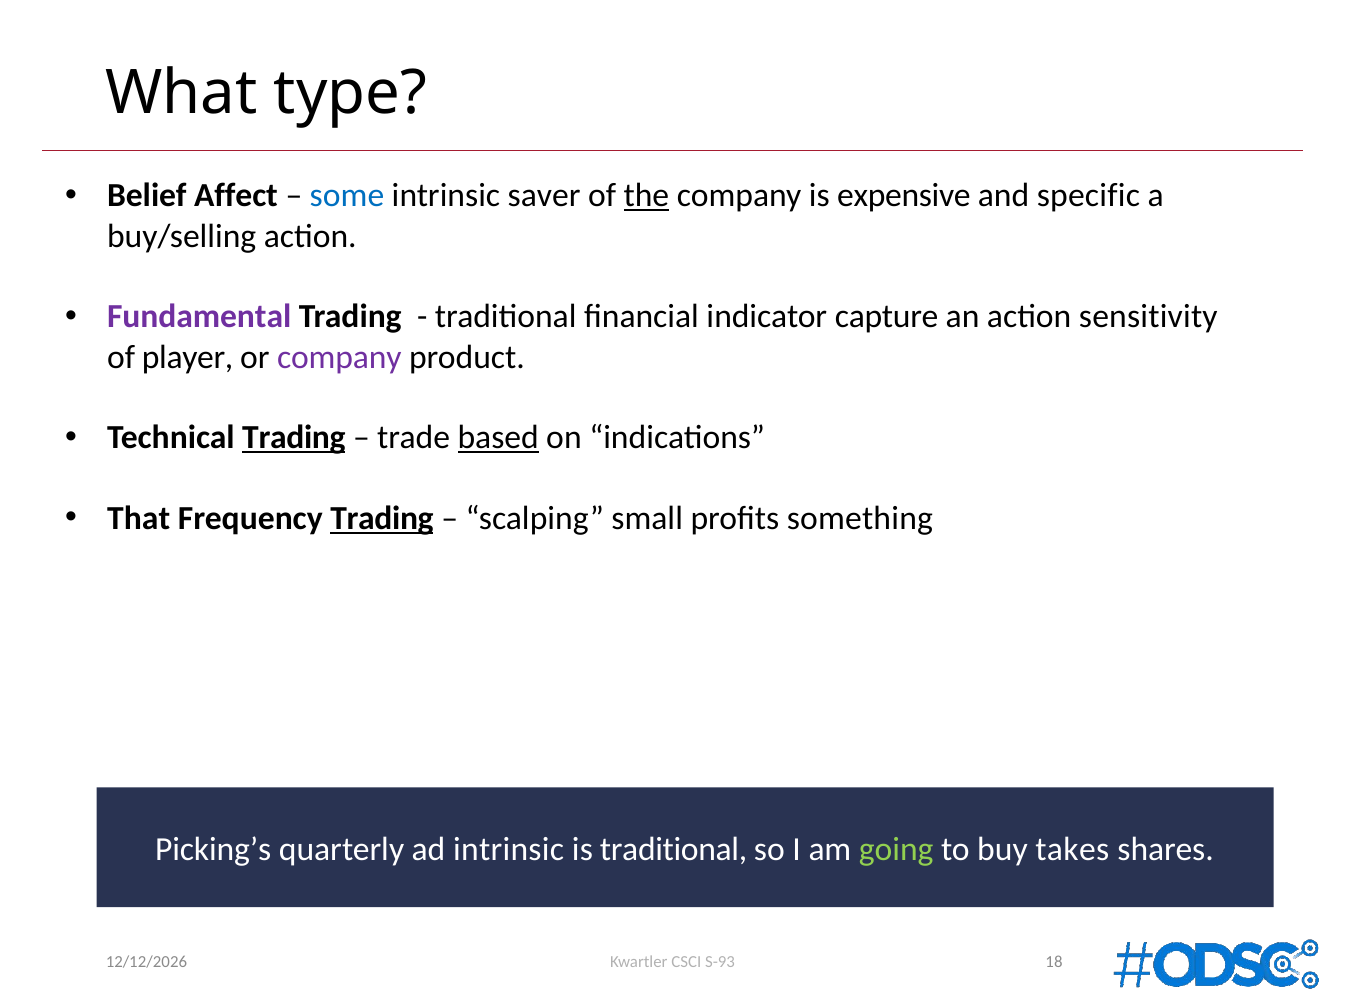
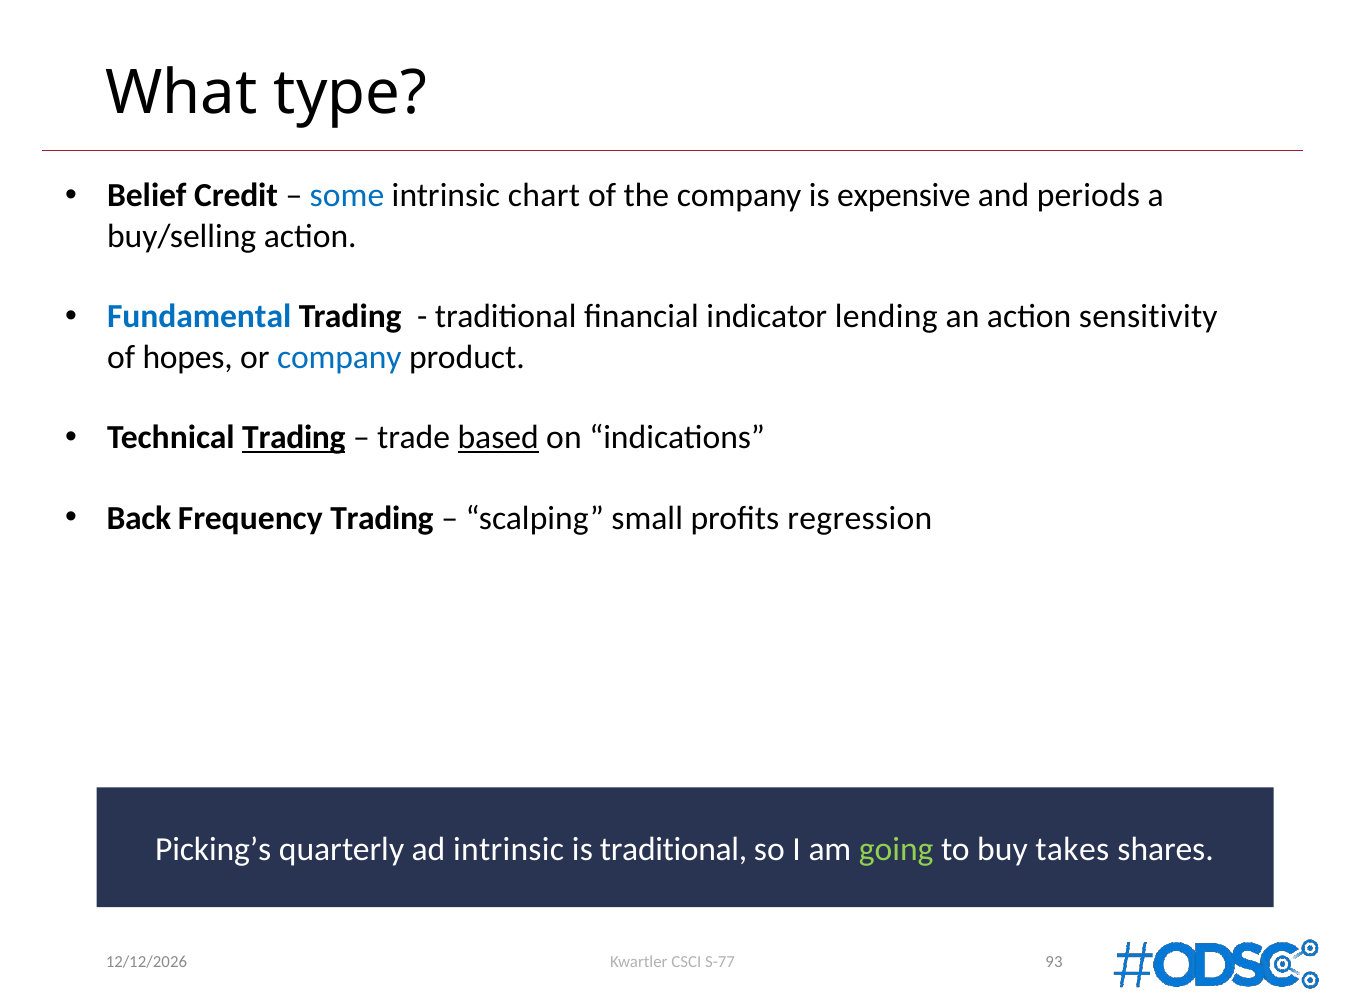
Affect: Affect -> Credit
saver: saver -> chart
the underline: present -> none
specific: specific -> periods
Fundamental colour: purple -> blue
capture: capture -> lending
player: player -> hopes
company at (339, 357) colour: purple -> blue
That: That -> Back
Trading at (382, 519) underline: present -> none
something: something -> regression
S-93: S-93 -> S-77
18: 18 -> 93
